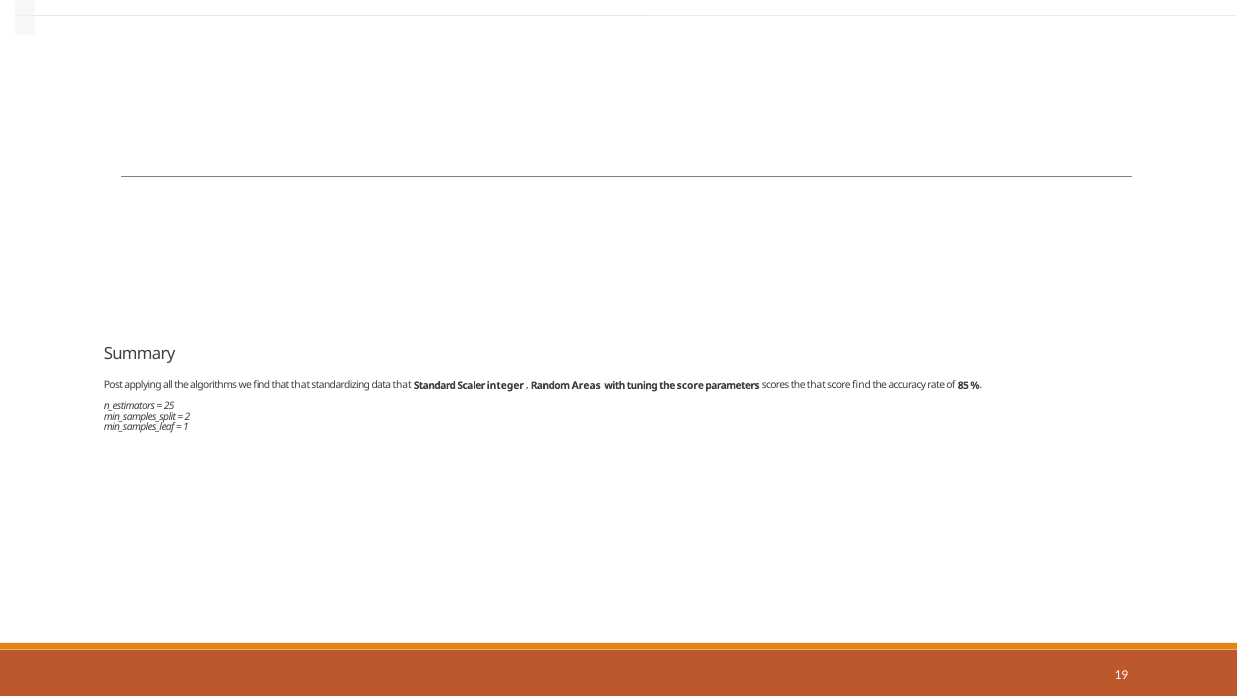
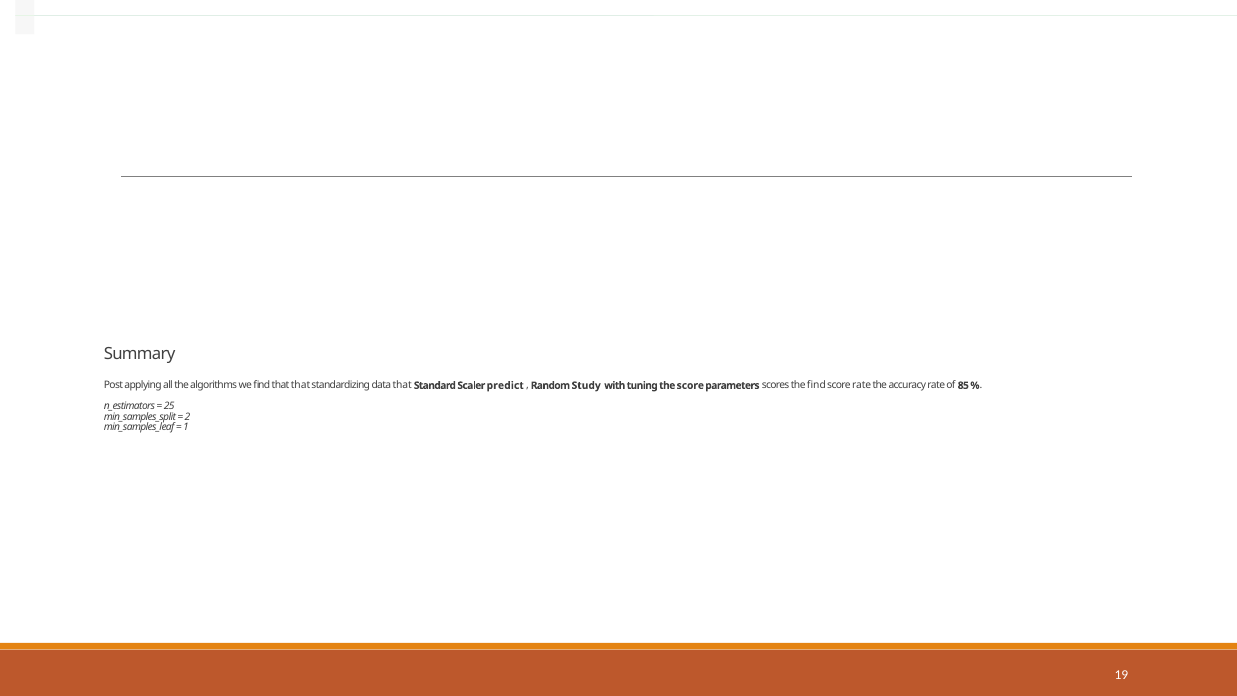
integer: integer -> predict
Areas: Areas -> Study
the that: that -> find
score find: find -> rate
